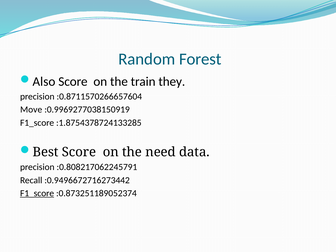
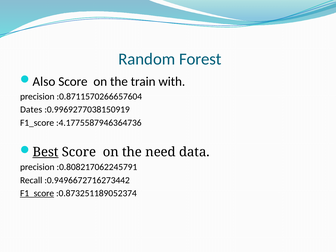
they: they -> with
Move: Move -> Dates
:1.8754378724133285: :1.8754378724133285 -> :4.1775587946364736
Best underline: none -> present
